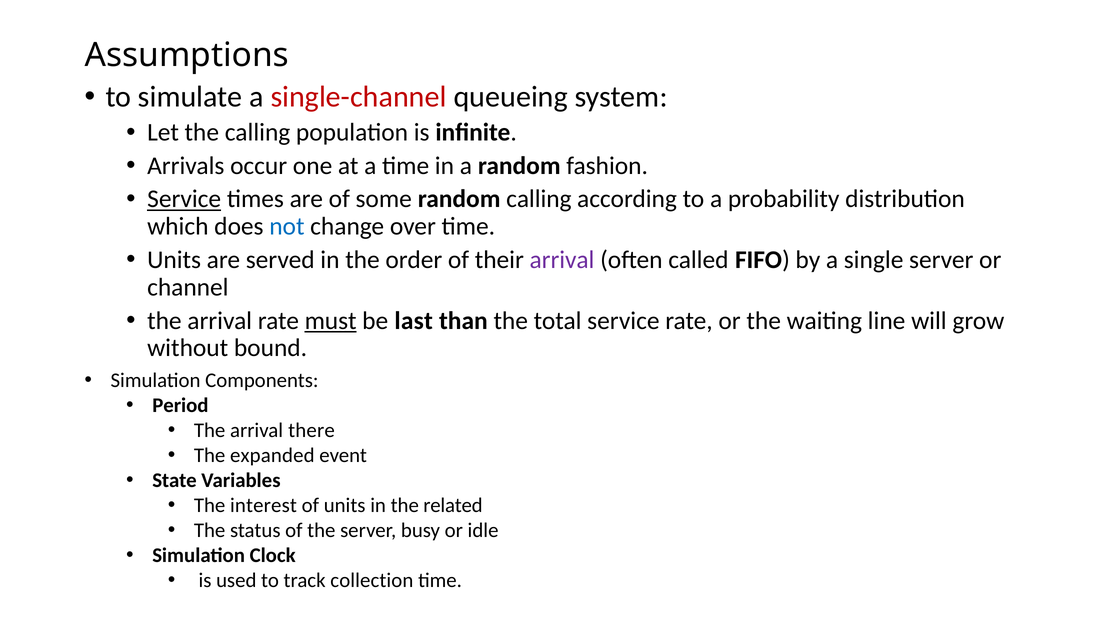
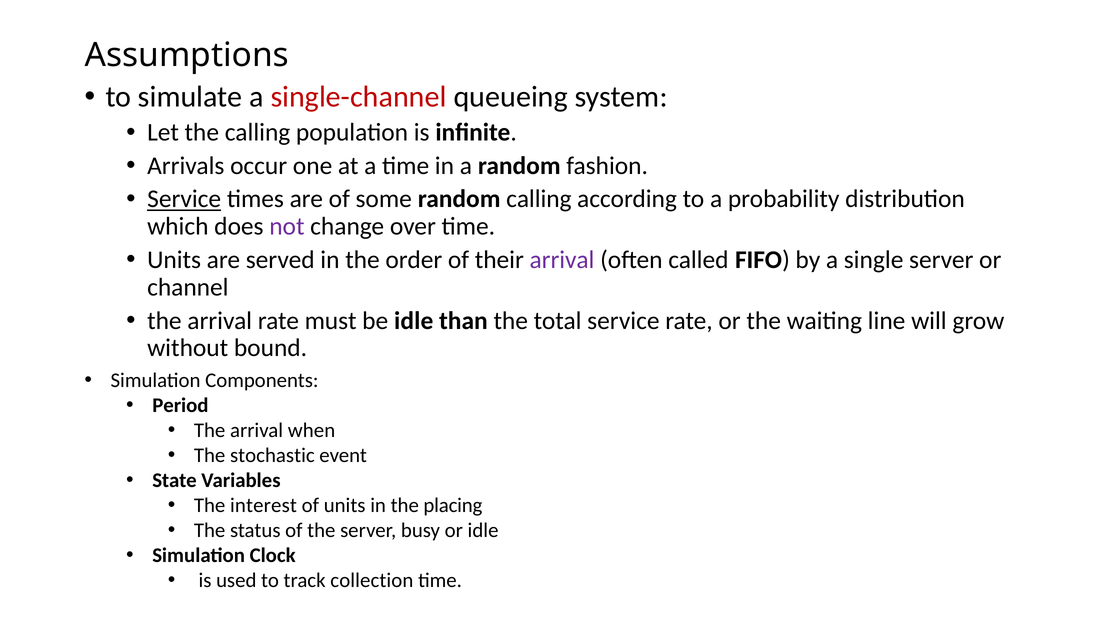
not colour: blue -> purple
must underline: present -> none
be last: last -> idle
there: there -> when
expanded: expanded -> stochastic
related: related -> placing
